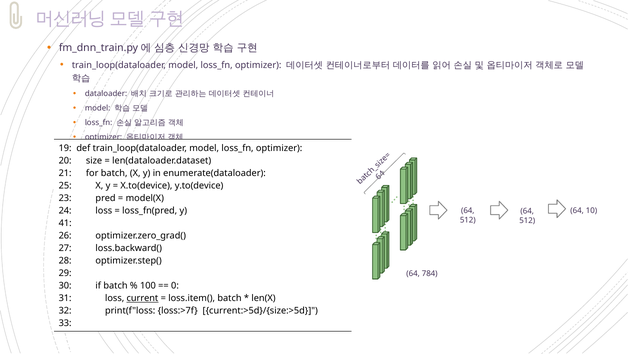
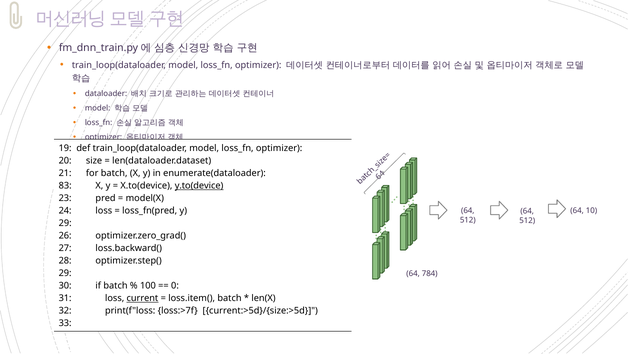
25: 25 -> 83
y.to(device underline: none -> present
41 at (65, 223): 41 -> 29
